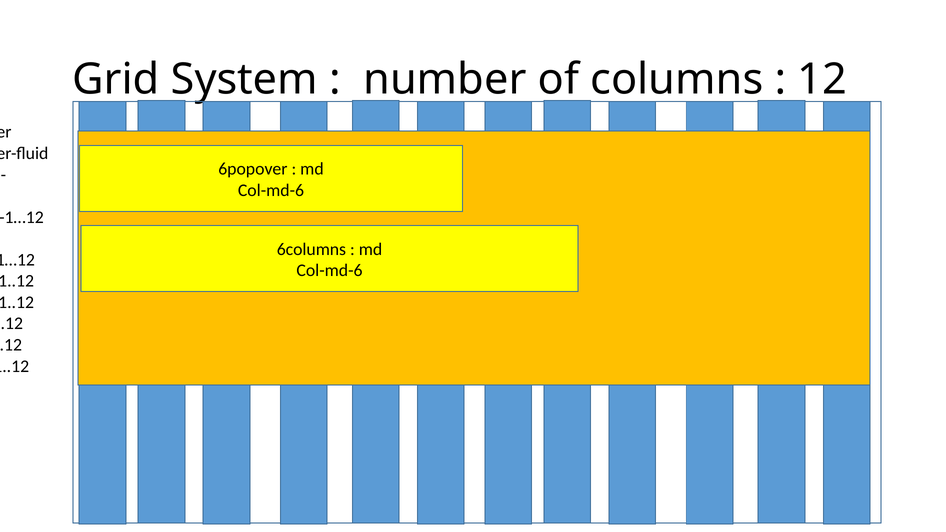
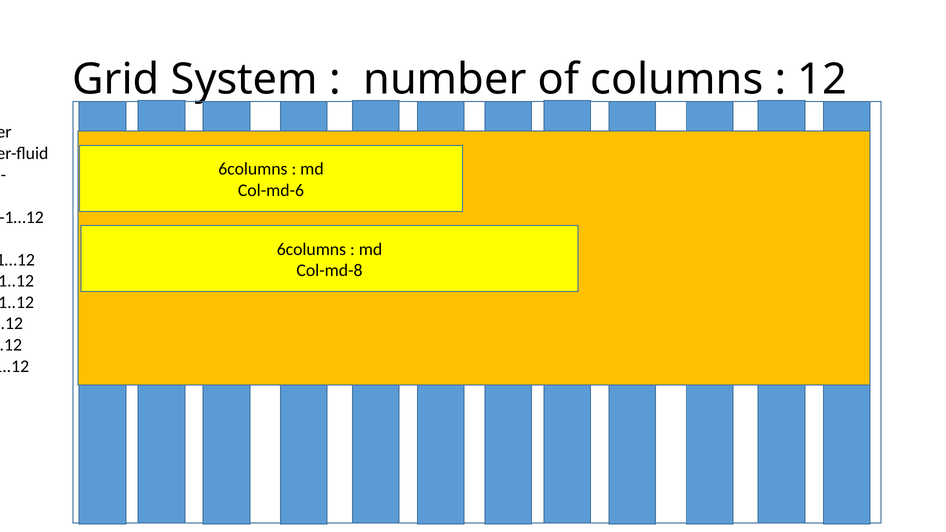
6popover at (253, 169): 6popover -> 6columns
Col-md-6 at (330, 271): Col-md-6 -> Col-md-8
